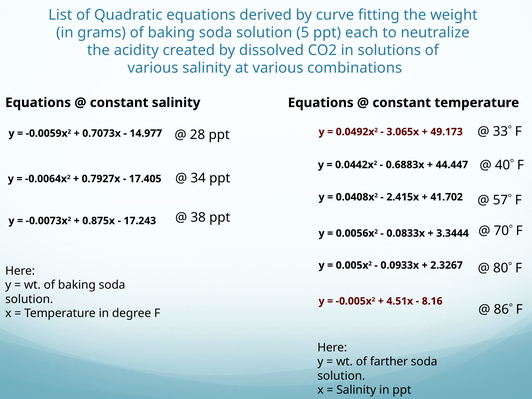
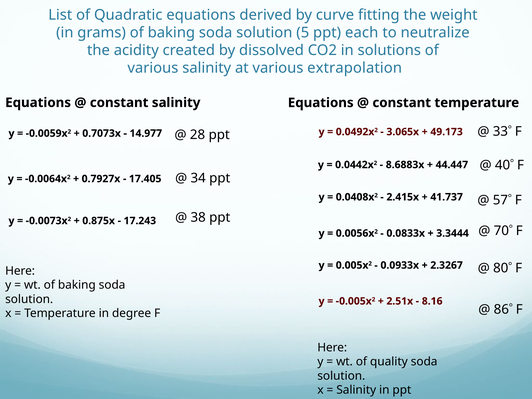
combinations: combinations -> extrapolation
0.6883x: 0.6883x -> 8.6883x
41.702: 41.702 -> 41.737
4.51x: 4.51x -> 2.51x
farther: farther -> quality
